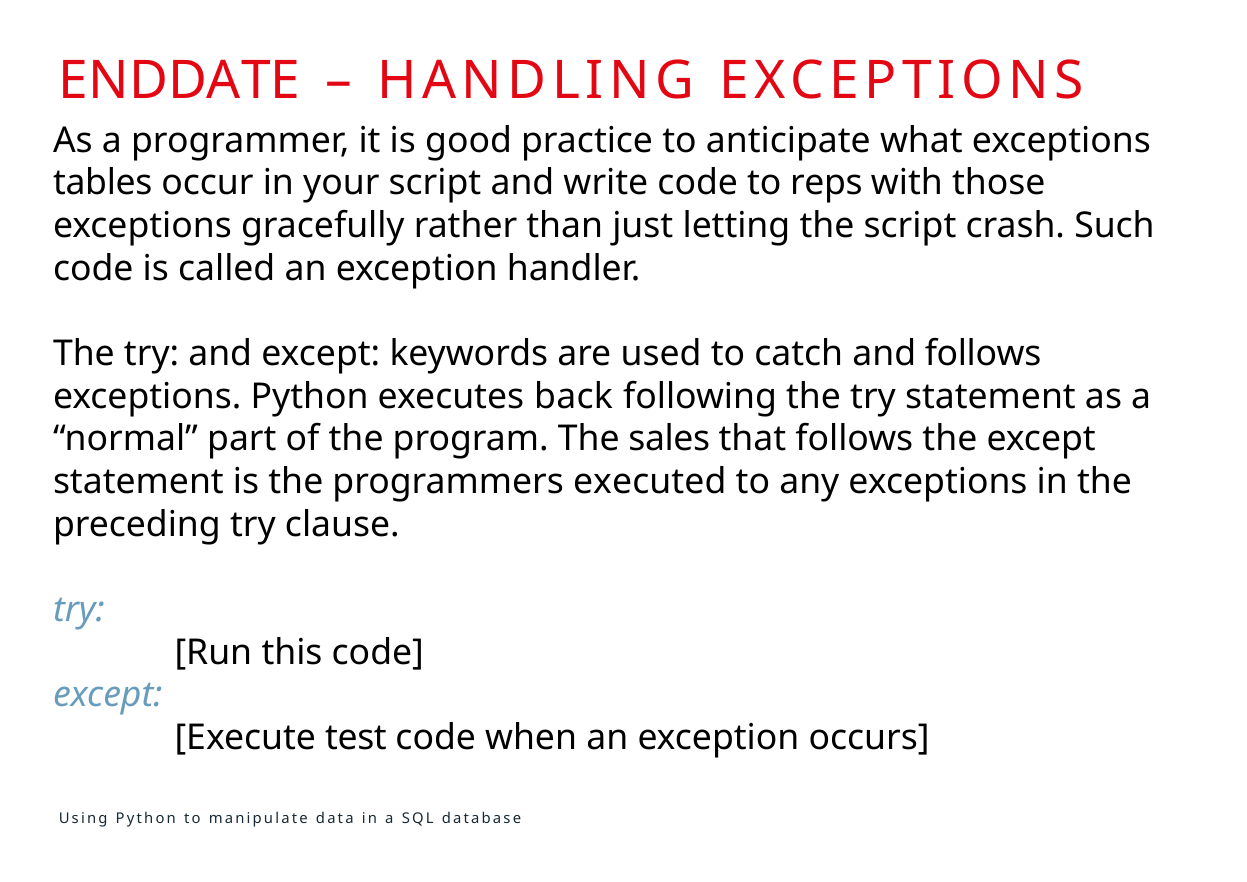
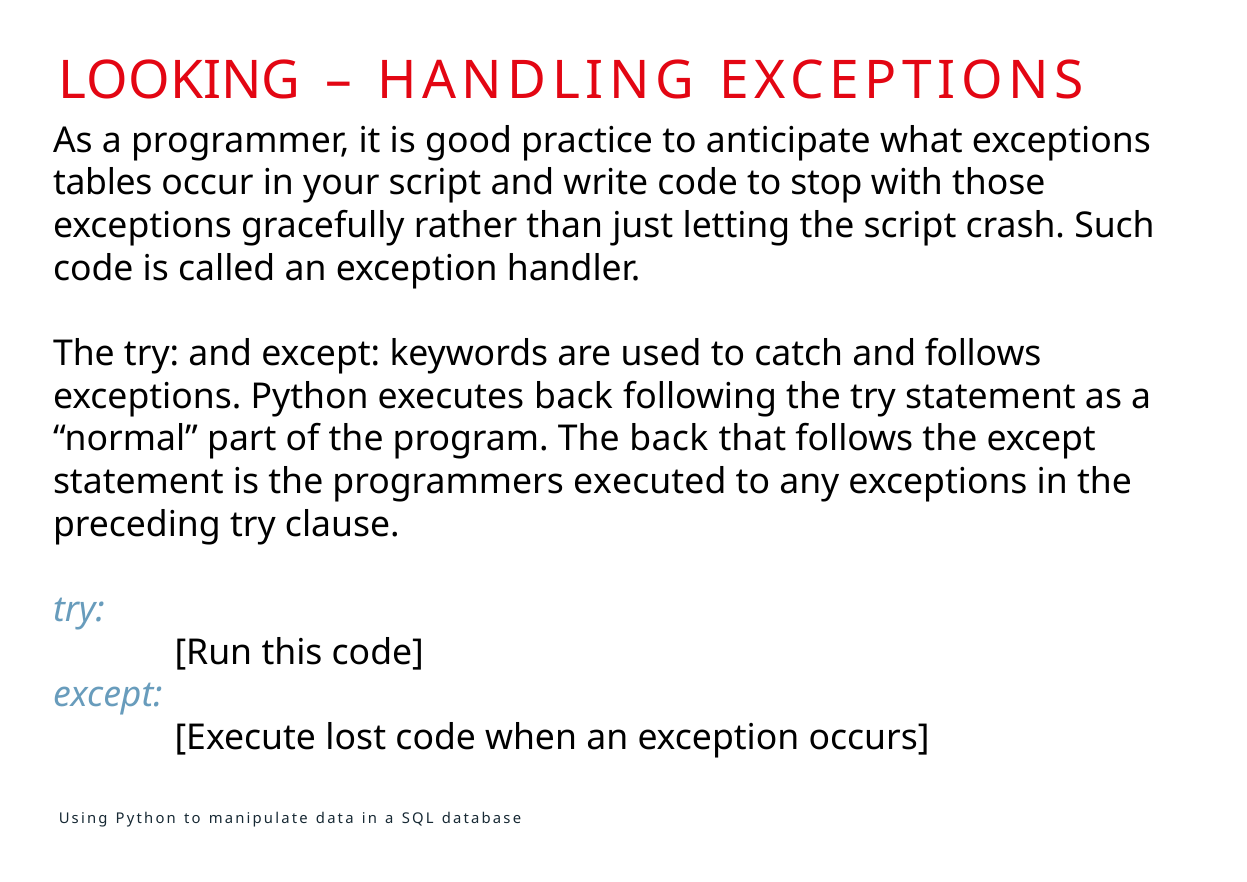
ENDDATE: ENDDATE -> LOOKING
reps: reps -> stop
The sales: sales -> back
test: test -> lost
